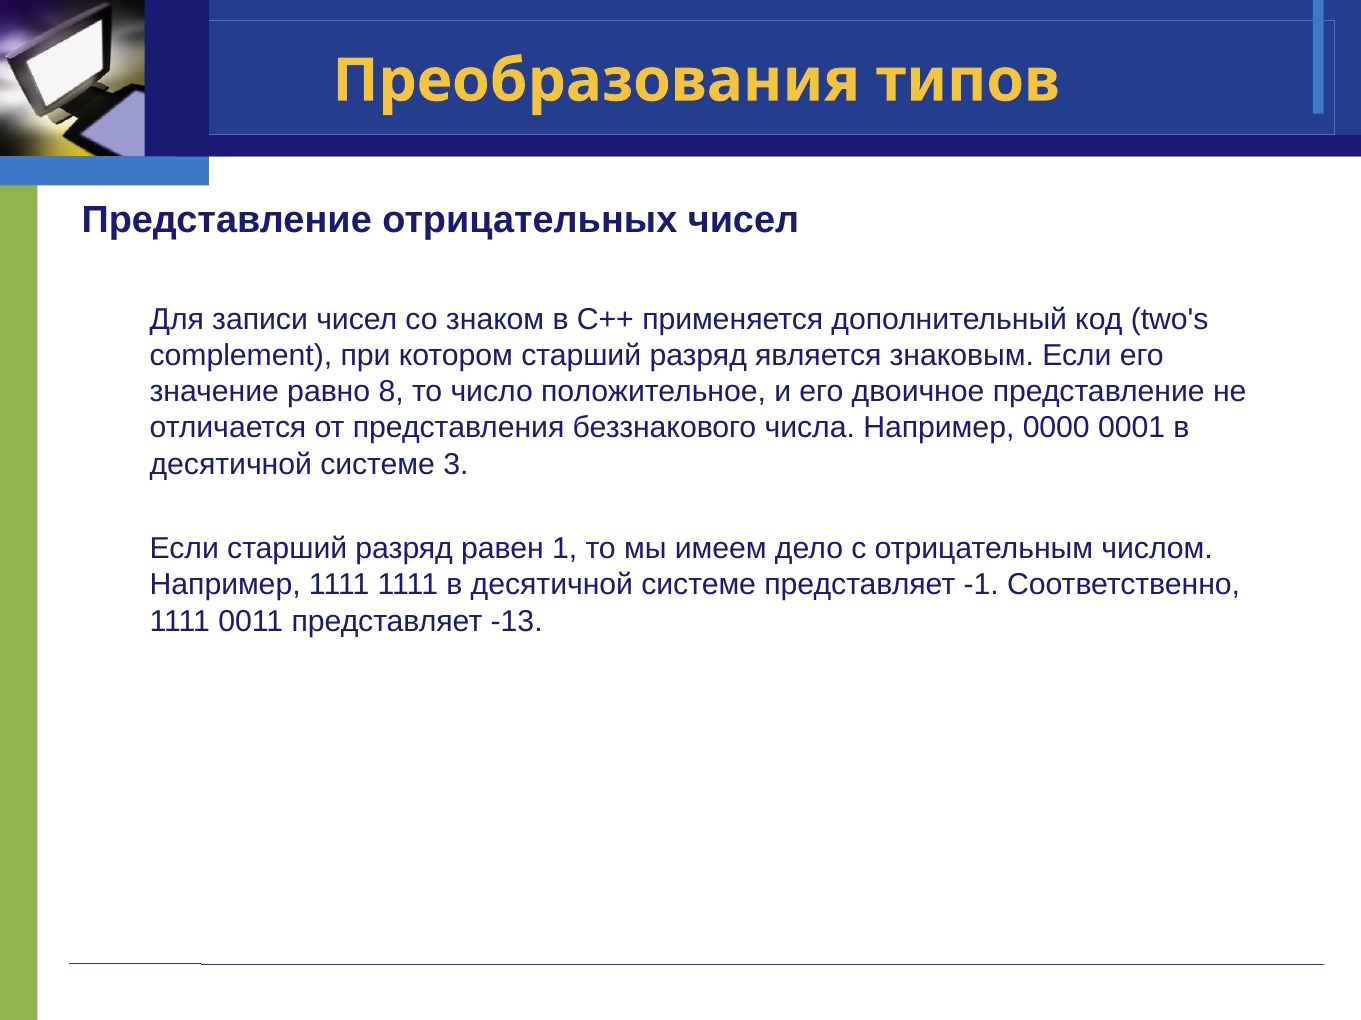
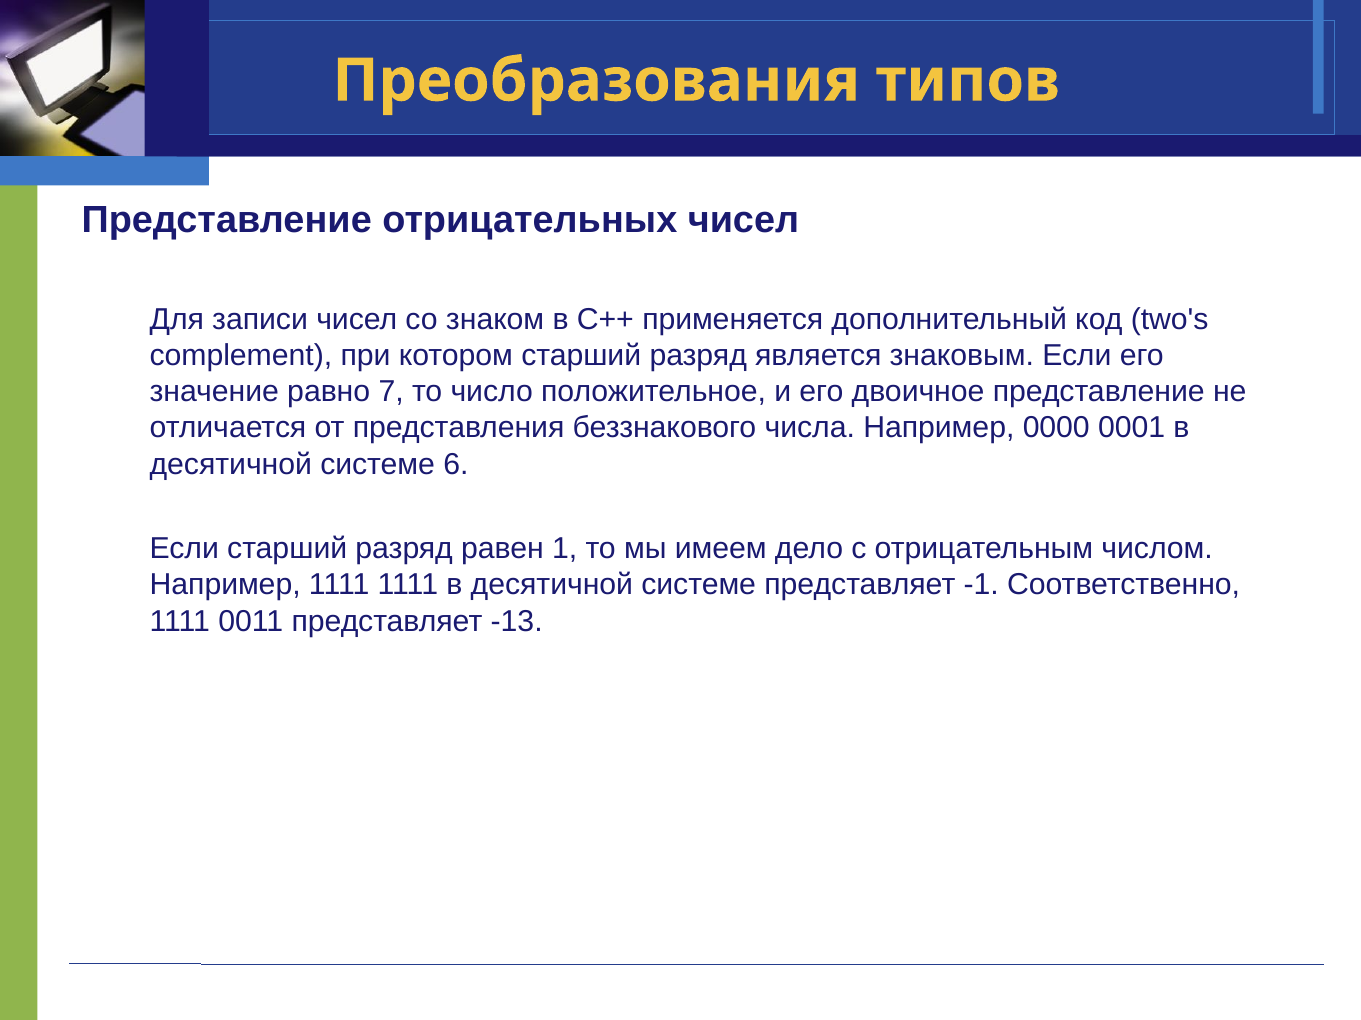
8: 8 -> 7
3: 3 -> 6
